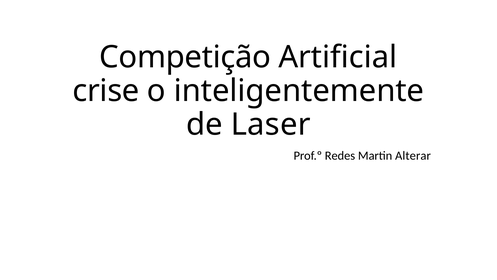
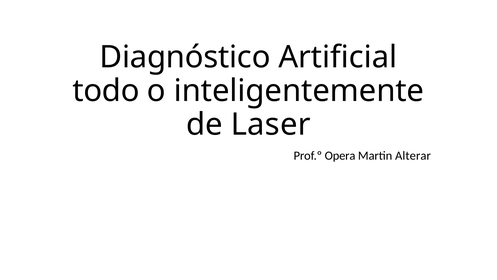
Competição: Competição -> Diagnóstico
crise: crise -> todo
Redes: Redes -> Opera
